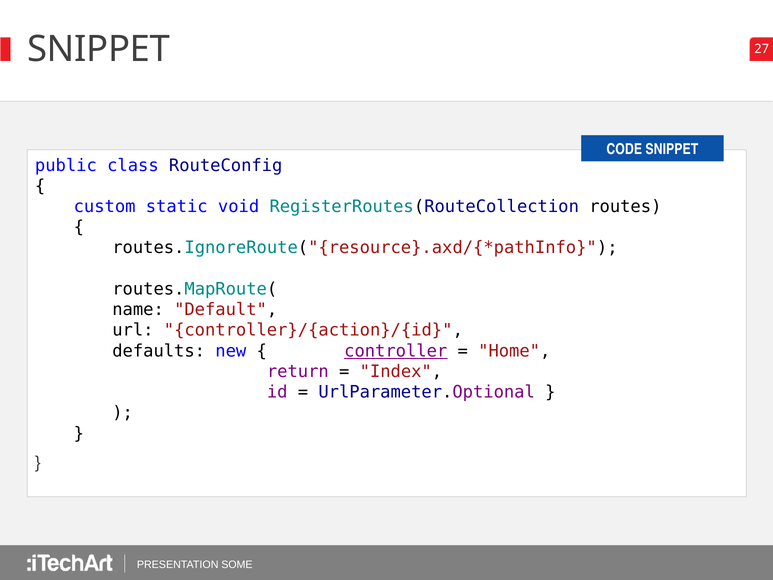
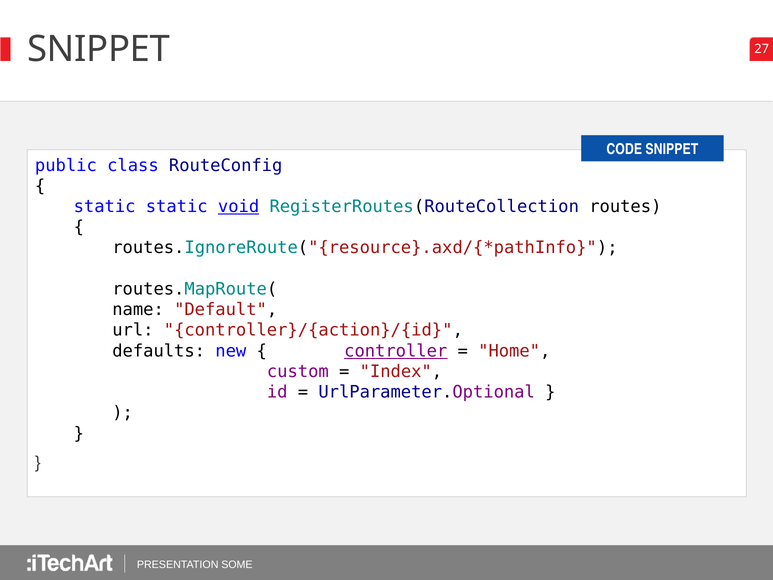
custom at (105, 207): custom -> static
void underline: none -> present
return: return -> custom
